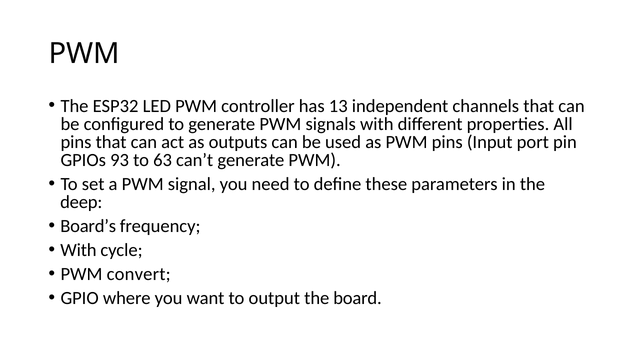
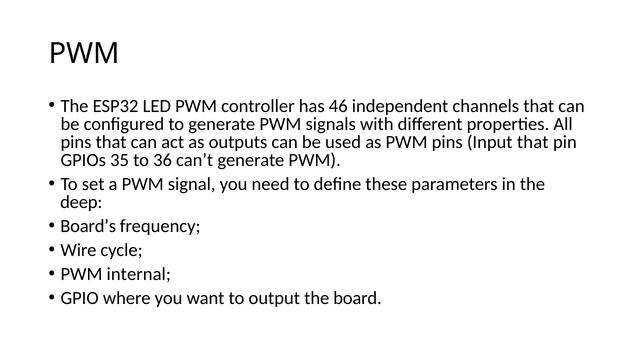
13: 13 -> 46
Input port: port -> that
93: 93 -> 35
63: 63 -> 36
With at (78, 251): With -> Wire
convert: convert -> internal
